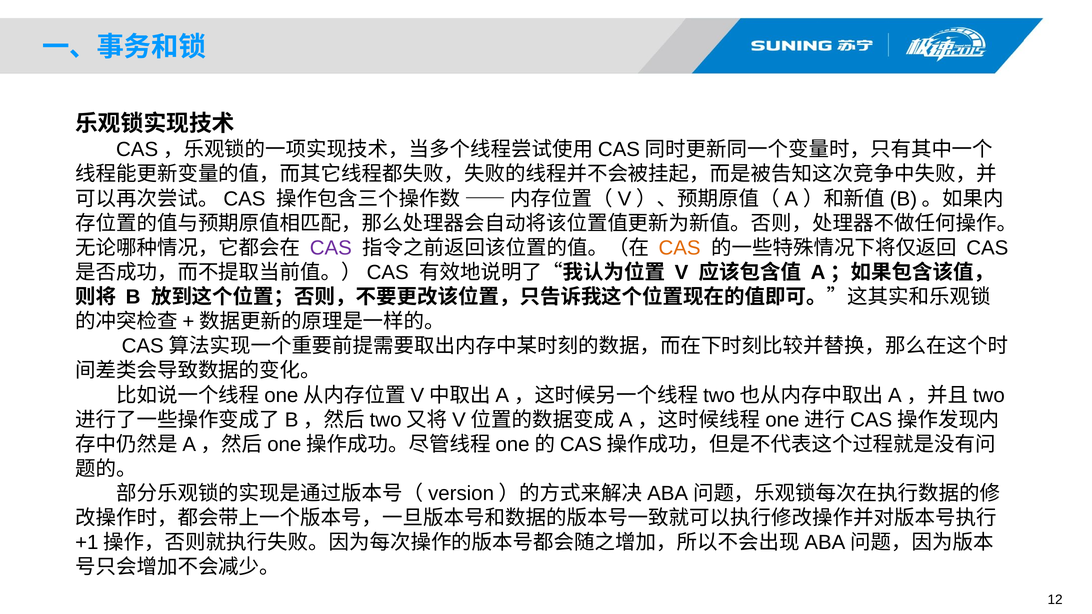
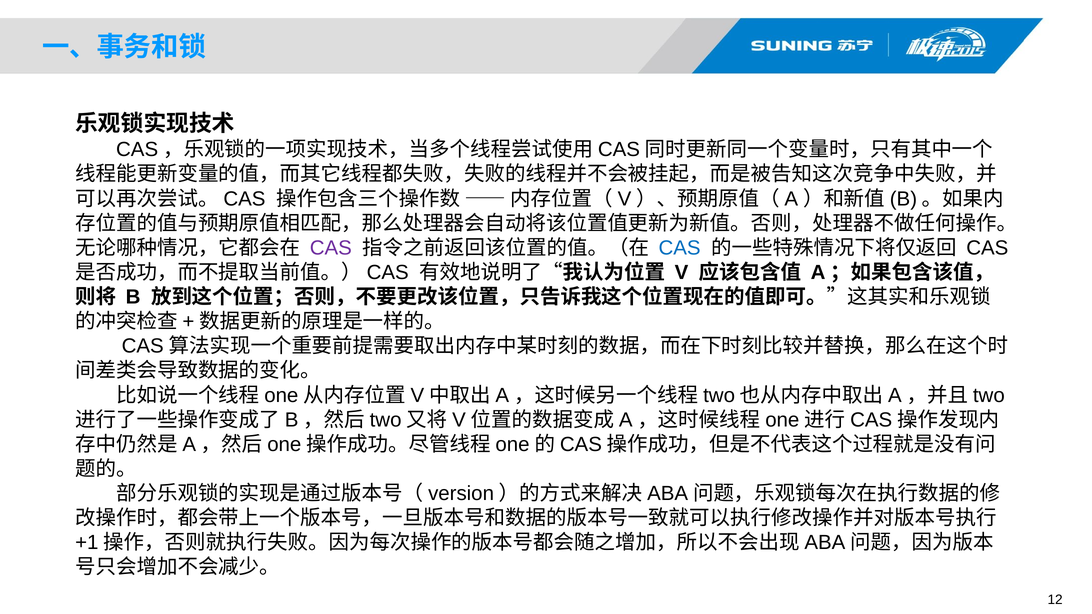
CAS at (680, 248) colour: orange -> blue
